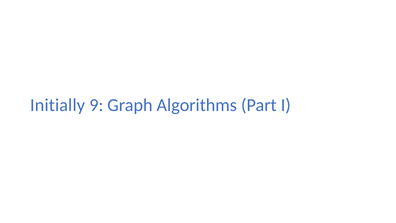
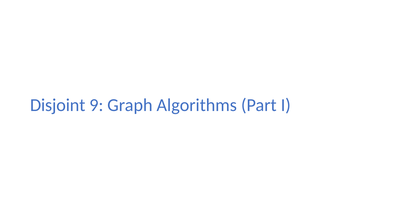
Initially: Initially -> Disjoint
